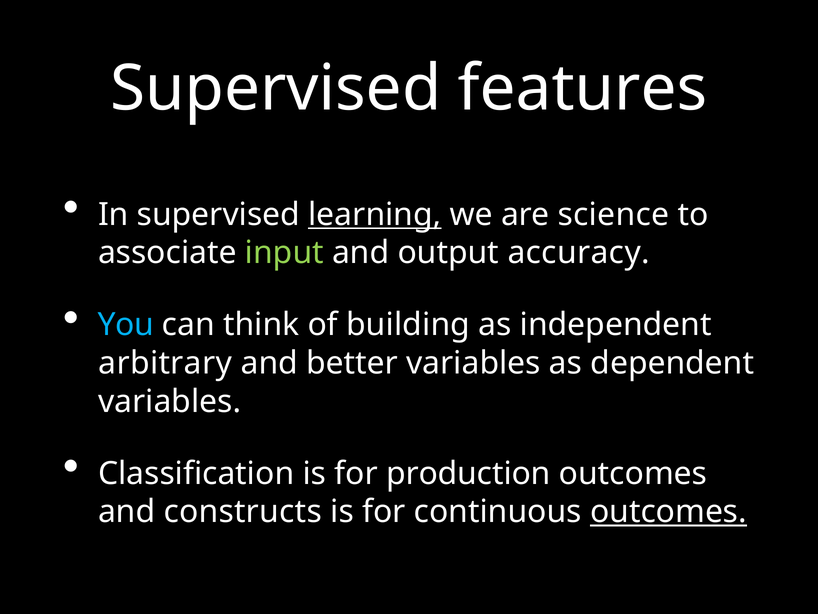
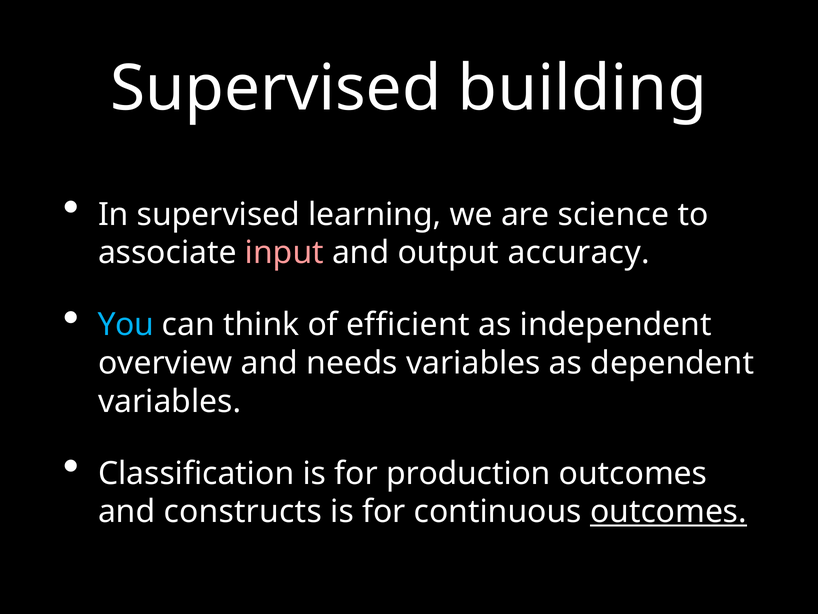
features: features -> building
learning underline: present -> none
input colour: light green -> pink
building: building -> efficient
arbitrary: arbitrary -> overview
better: better -> needs
